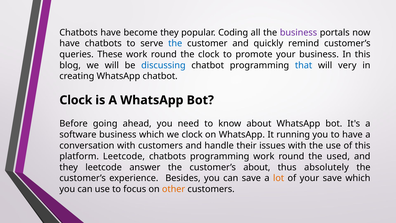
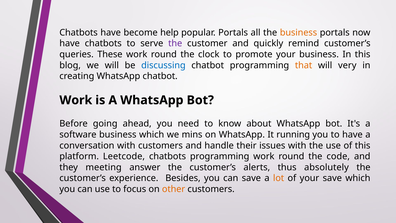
become they: they -> help
popular Coding: Coding -> Portals
business at (298, 33) colour: purple -> orange
the at (175, 43) colour: blue -> purple
that colour: blue -> orange
Clock at (76, 100): Clock -> Work
we clock: clock -> mins
used: used -> code
they leetcode: leetcode -> meeting
customer’s about: about -> alerts
